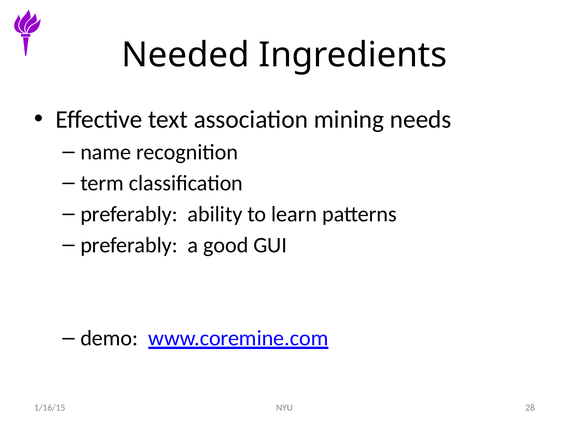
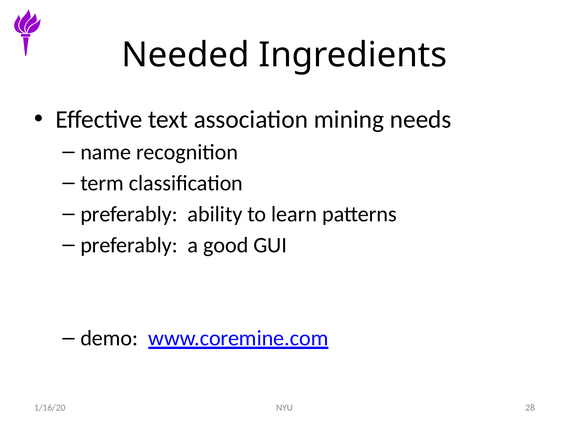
1/16/15: 1/16/15 -> 1/16/20
